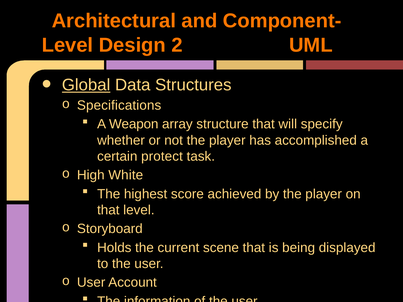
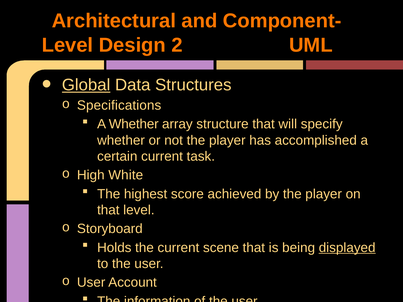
A Weapon: Weapon -> Whether
certain protect: protect -> current
displayed underline: none -> present
